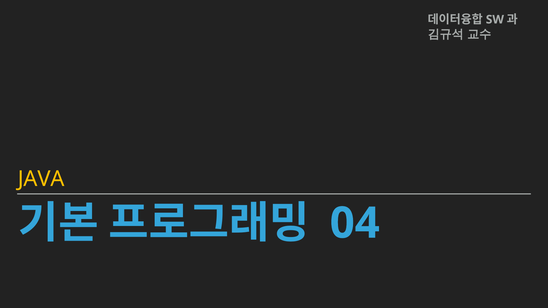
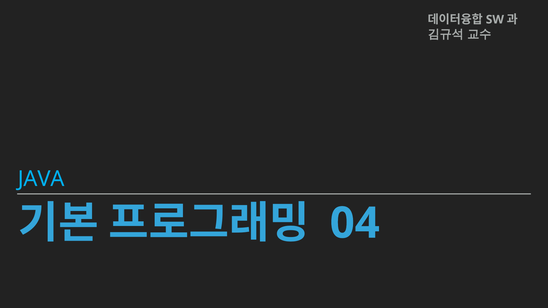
JAVA colour: yellow -> light blue
